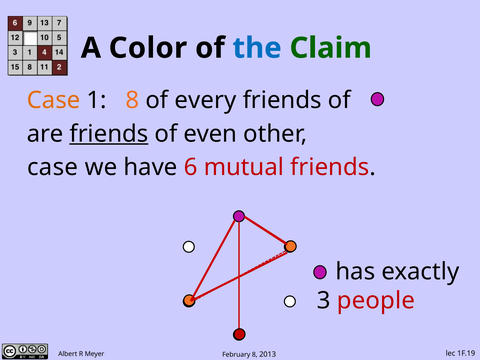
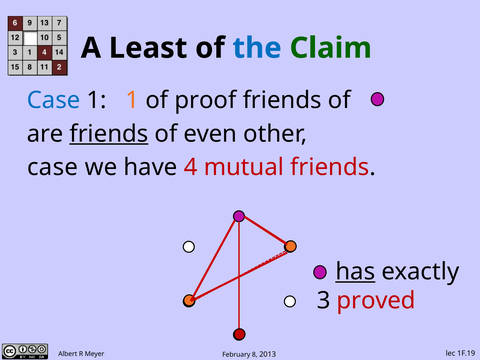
Color: Color -> Least
Case at (54, 100) colour: orange -> blue
1 8: 8 -> 1
every: every -> proof
6: 6 -> 4
has underline: none -> present
people: people -> proved
